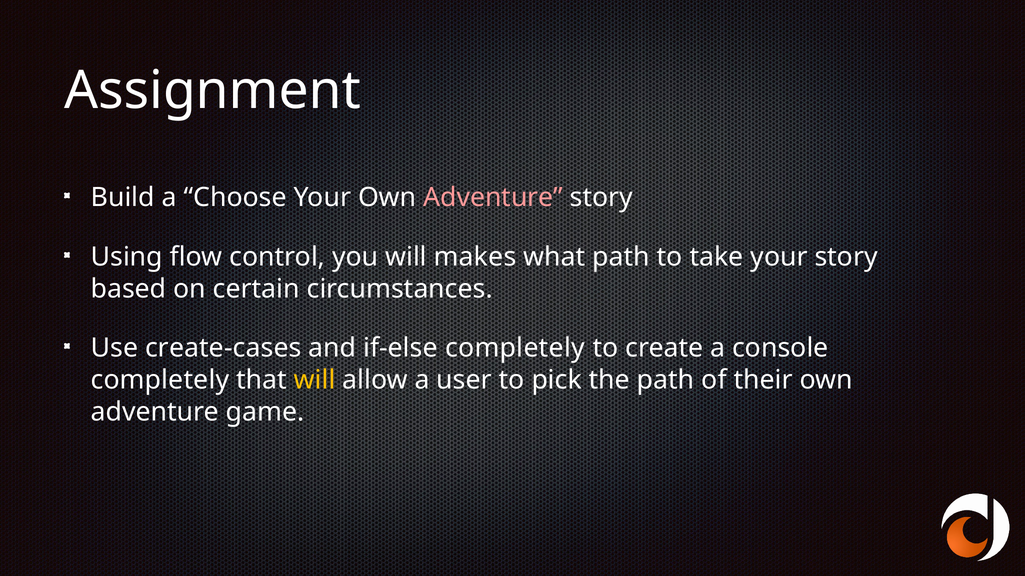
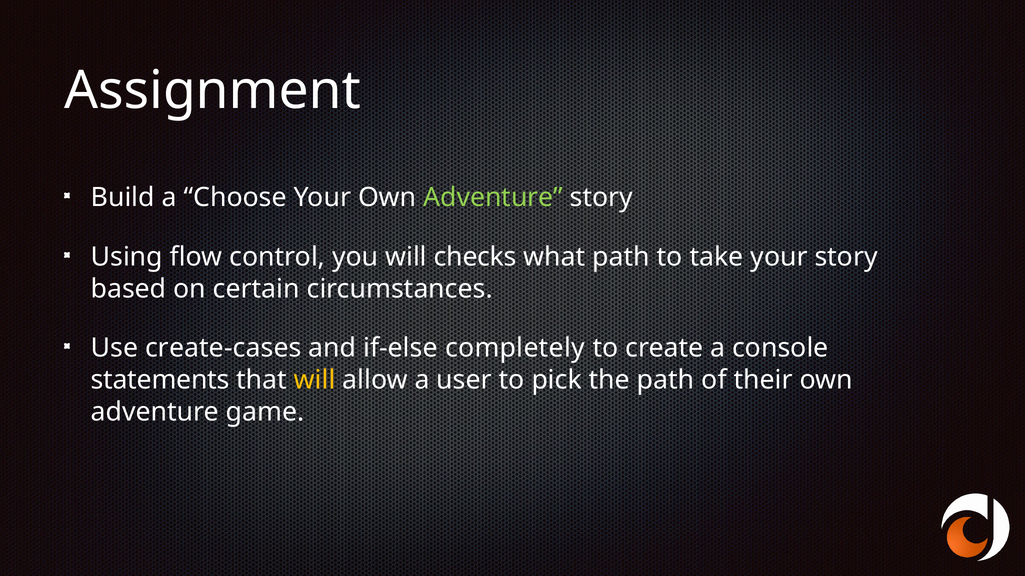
Adventure at (493, 198) colour: pink -> light green
makes: makes -> checks
completely at (160, 380): completely -> statements
